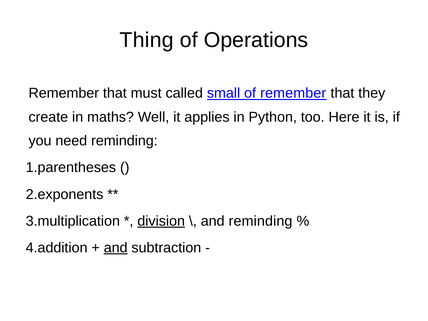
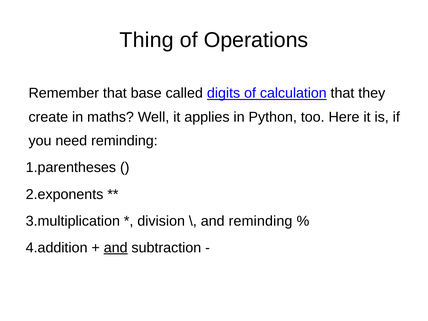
must: must -> base
small: small -> digits
of remember: remember -> calculation
division underline: present -> none
